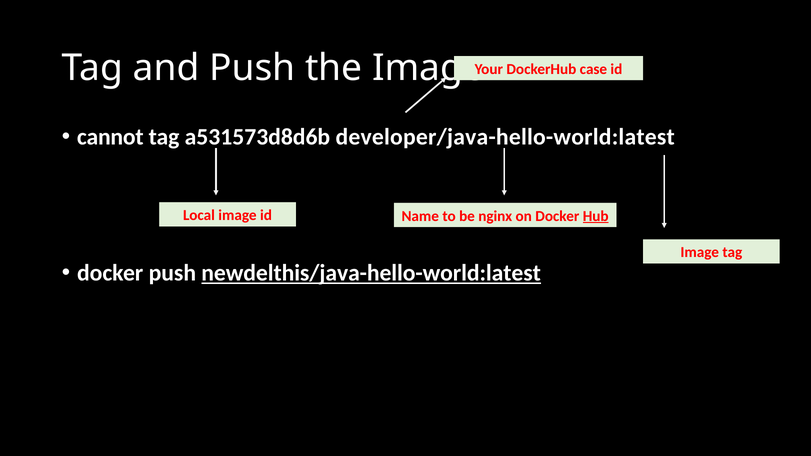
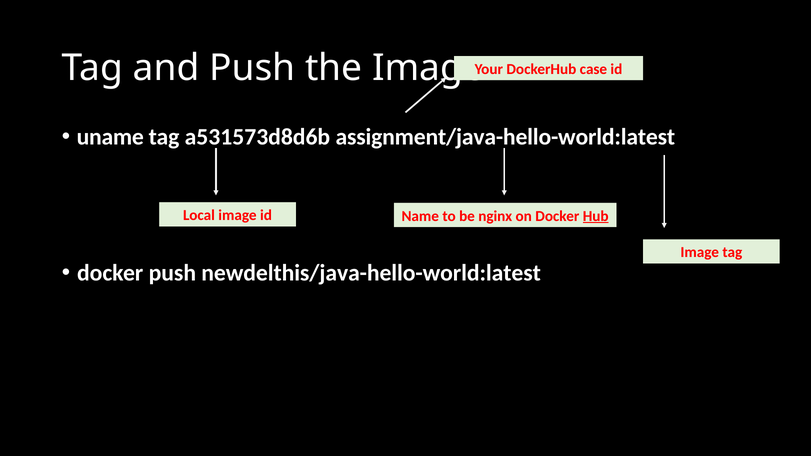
cannot: cannot -> uname
developer/java-hello-world:latest: developer/java-hello-world:latest -> assignment/java-hello-world:latest
newdelthis/java-hello-world:latest underline: present -> none
